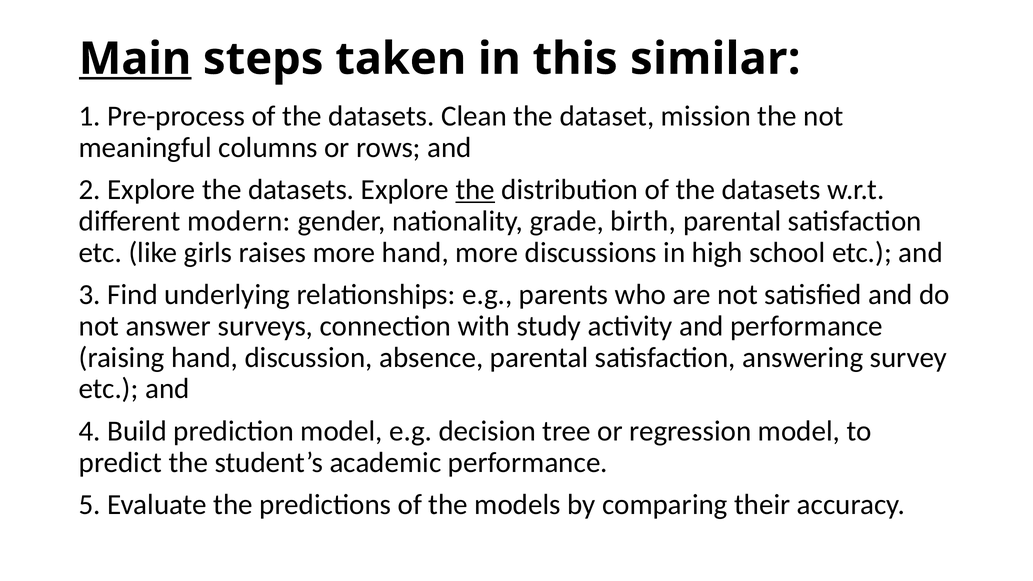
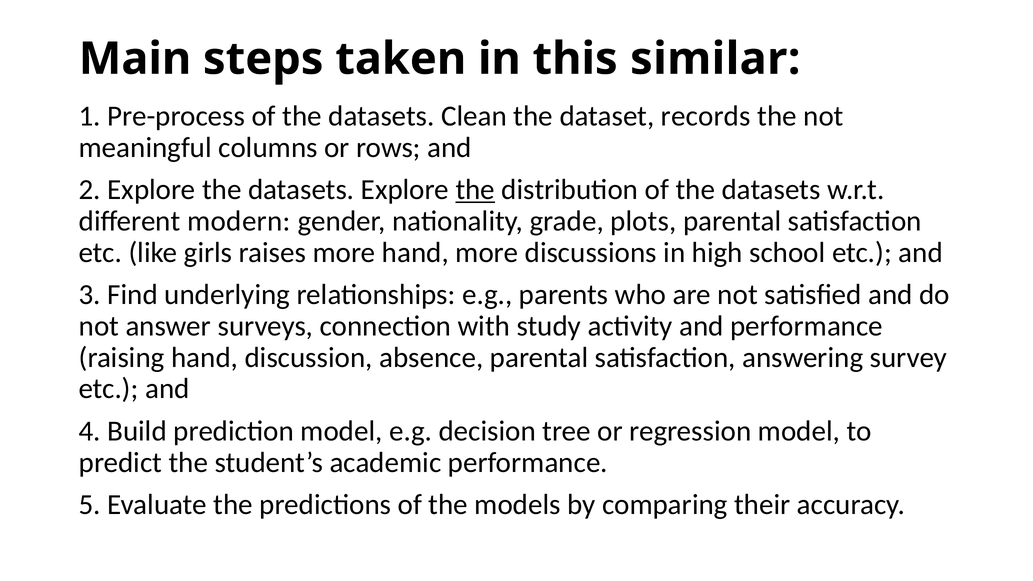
Main underline: present -> none
mission: mission -> records
birth: birth -> plots
